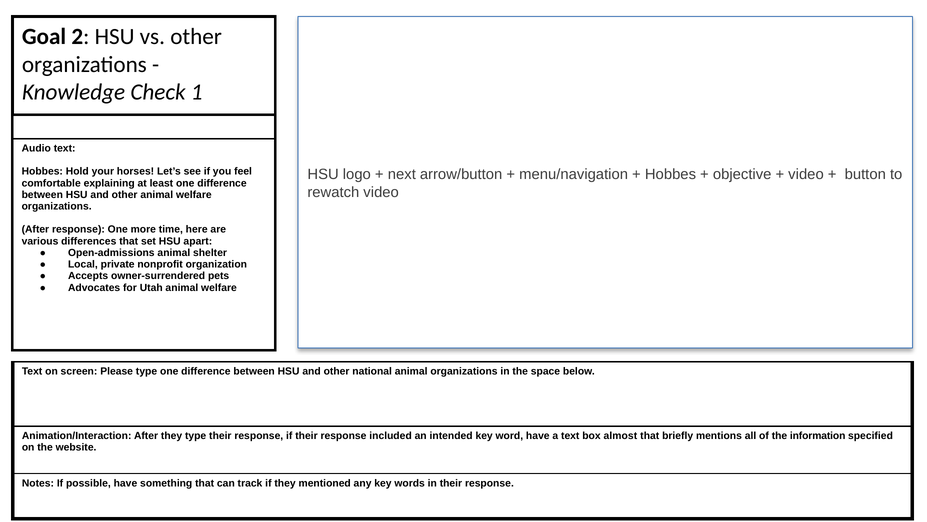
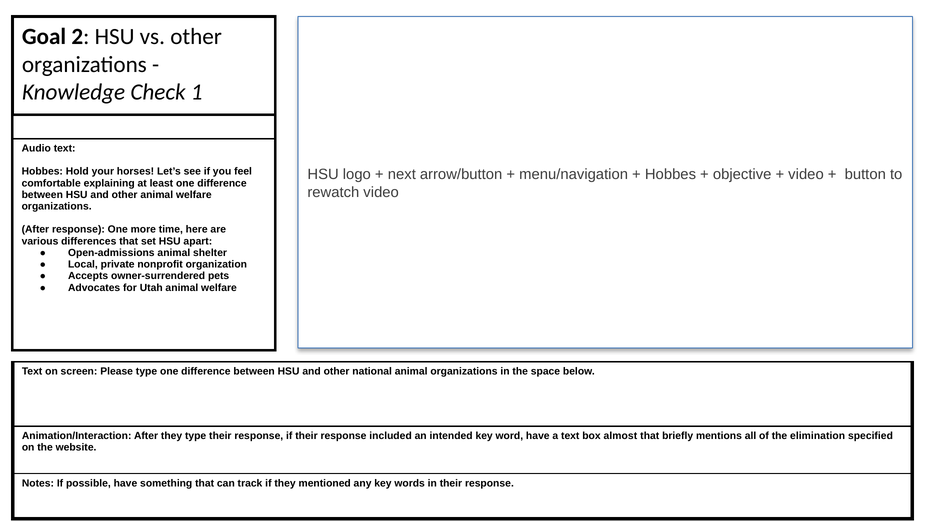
information: information -> elimination
